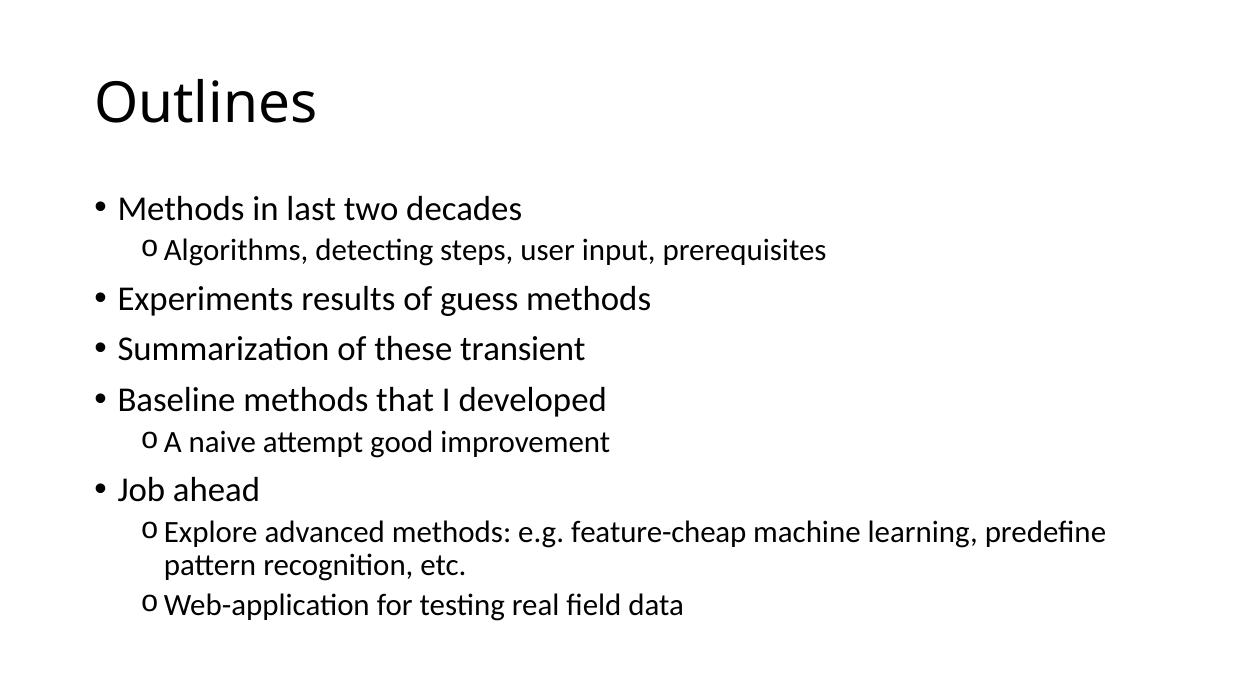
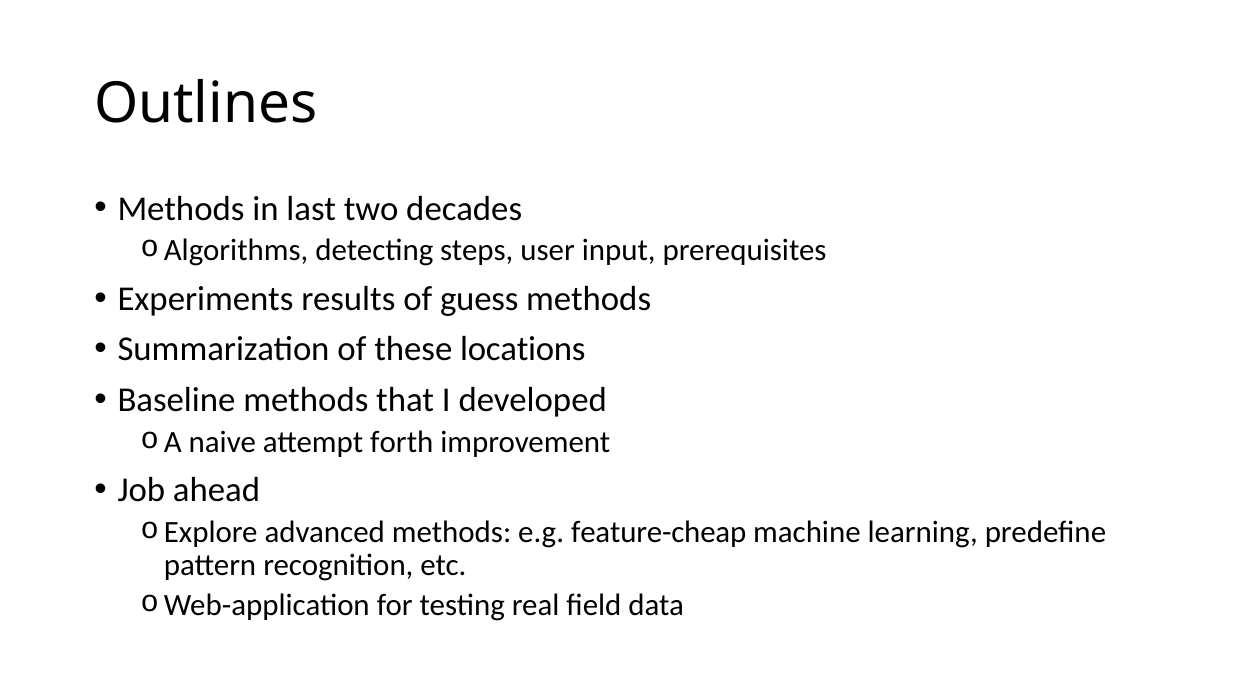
transient: transient -> locations
good: good -> forth
